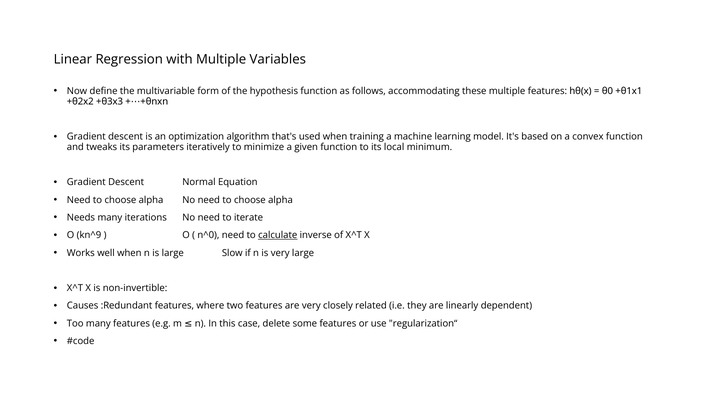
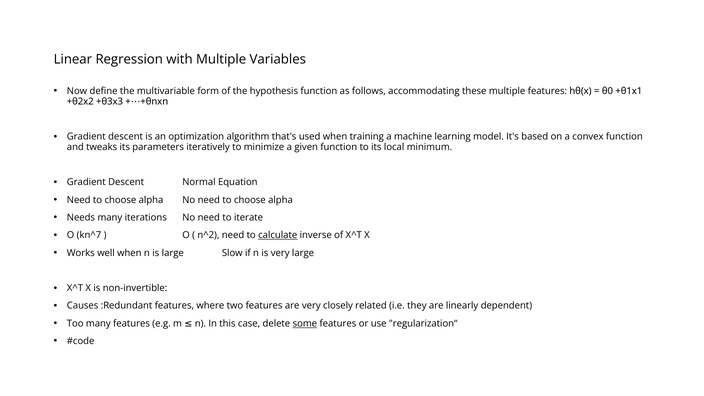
kn^9: kn^9 -> kn^7
n^0: n^0 -> n^2
some underline: none -> present
